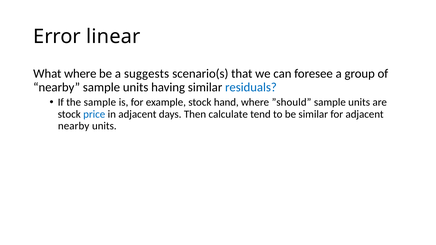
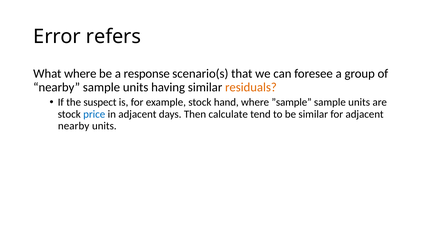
linear: linear -> refers
suggests: suggests -> response
residuals colour: blue -> orange
the sample: sample -> suspect
”should: ”should -> ”sample
